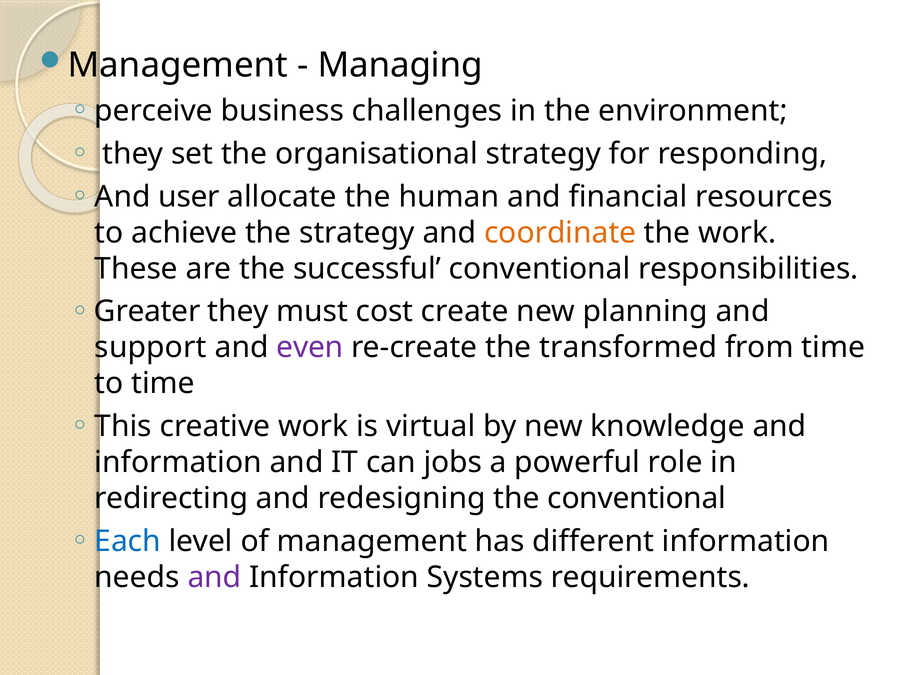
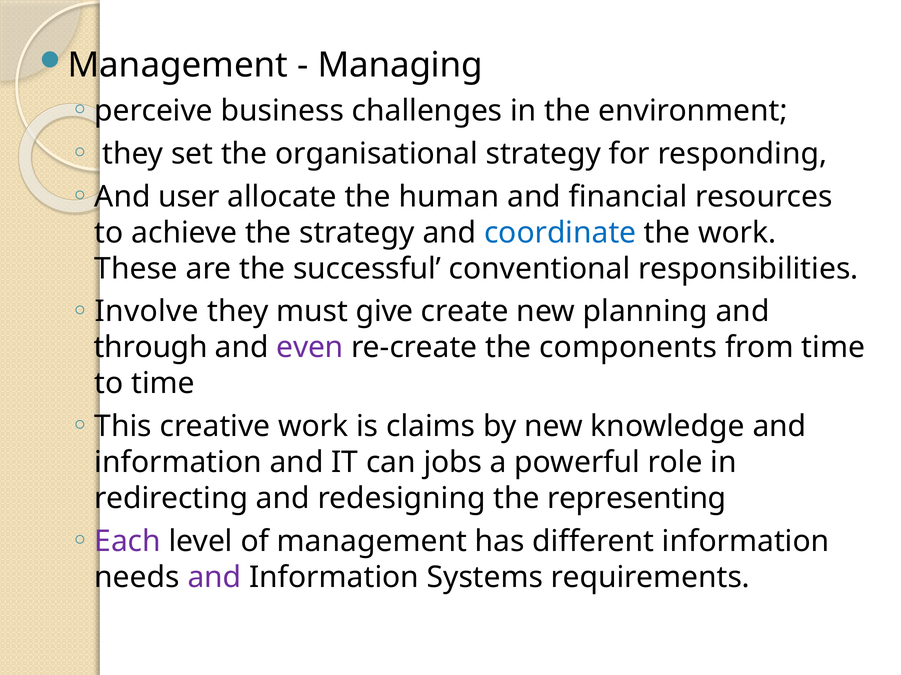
coordinate colour: orange -> blue
Greater: Greater -> Involve
cost: cost -> give
support: support -> through
transformed: transformed -> components
virtual: virtual -> claims
the conventional: conventional -> representing
Each colour: blue -> purple
